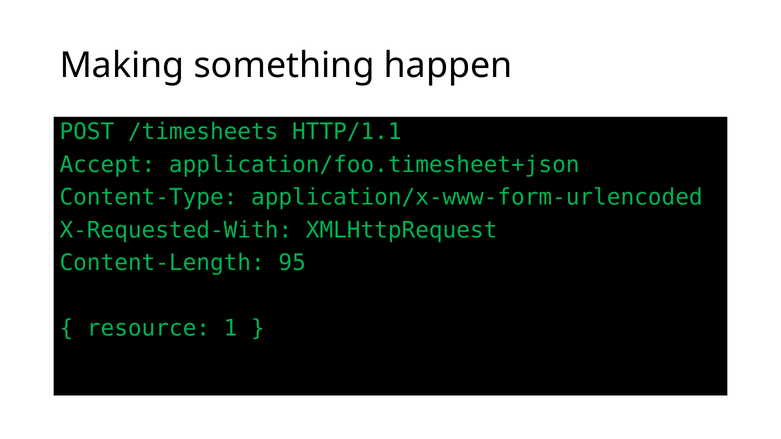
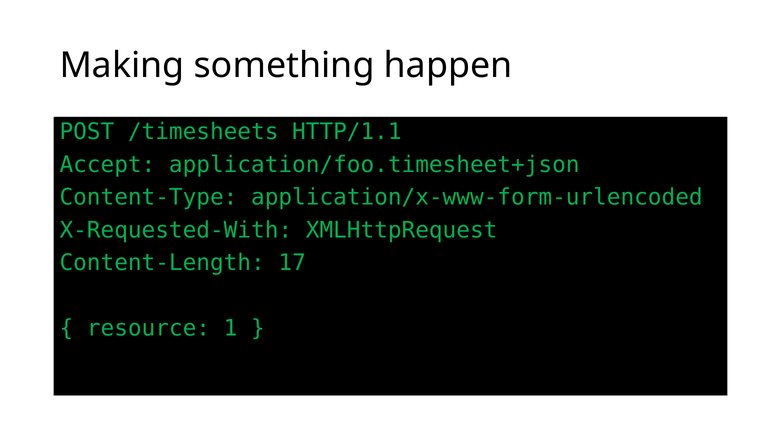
95: 95 -> 17
